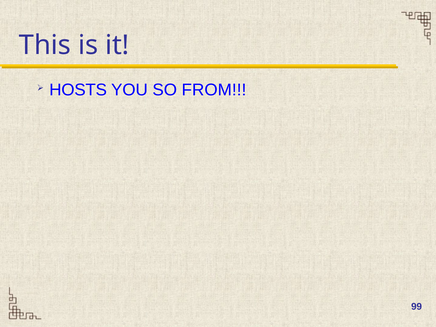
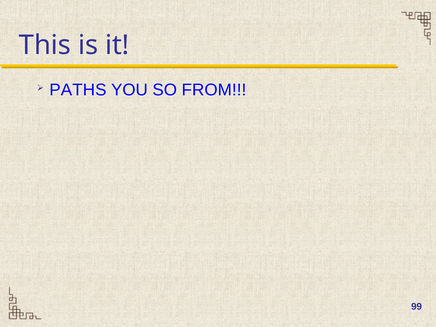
HOSTS: HOSTS -> PATHS
